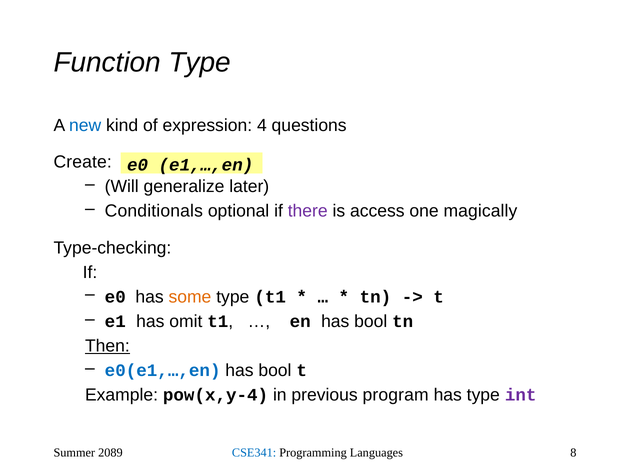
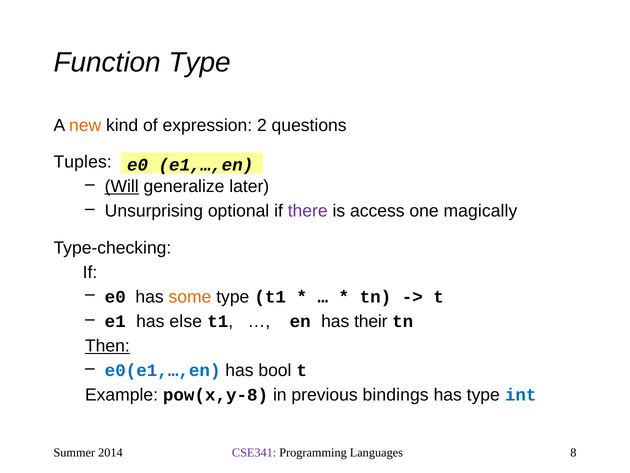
new colour: blue -> orange
4: 4 -> 2
Create: Create -> Tuples
Will underline: none -> present
Conditionals: Conditionals -> Unsurprising
omit: omit -> else
en has bool: bool -> their
pow(x,y-4: pow(x,y-4 -> pow(x,y-8
program: program -> bindings
int colour: purple -> blue
2089: 2089 -> 2014
CSE341 colour: blue -> purple
